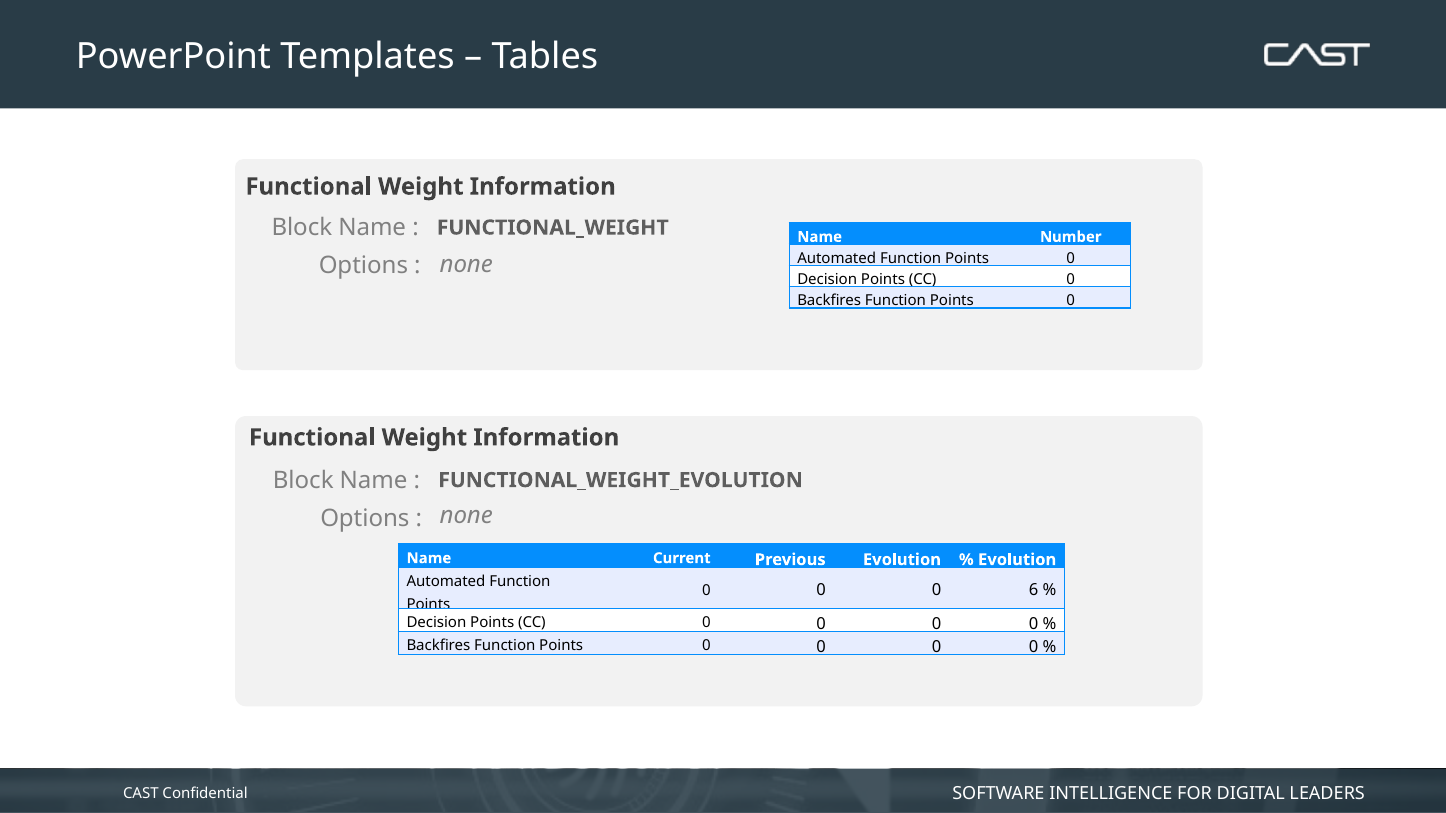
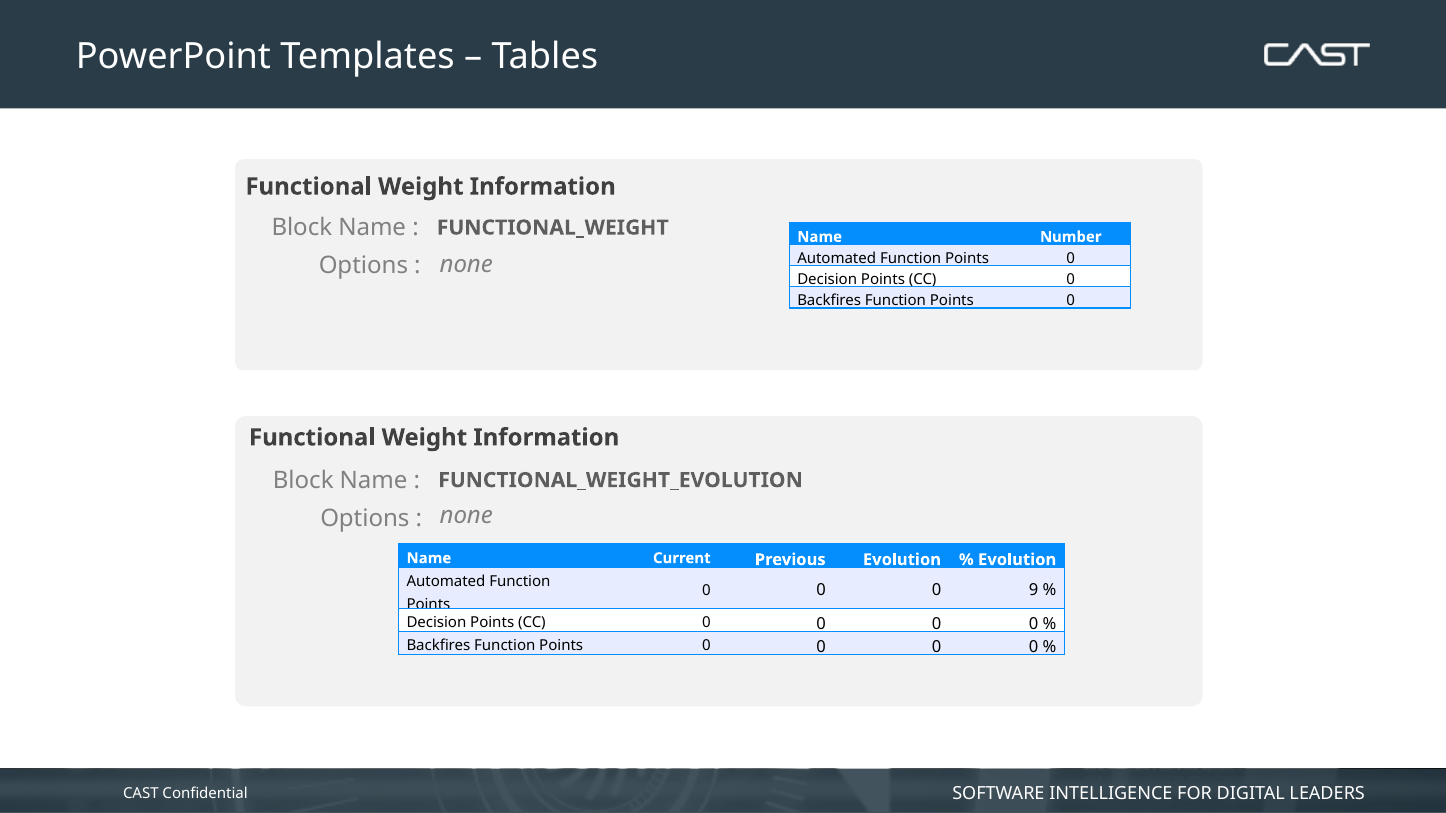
6: 6 -> 9
